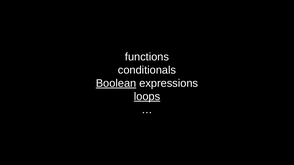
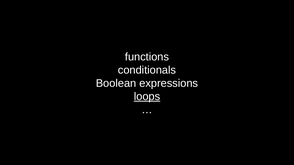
Boolean underline: present -> none
